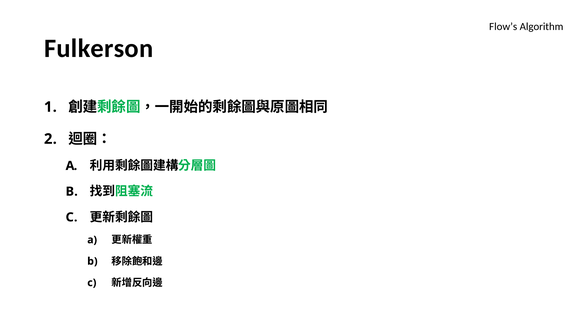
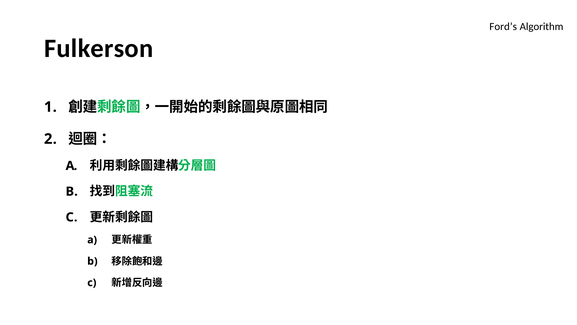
Flow’s: Flow’s -> Ford’s
